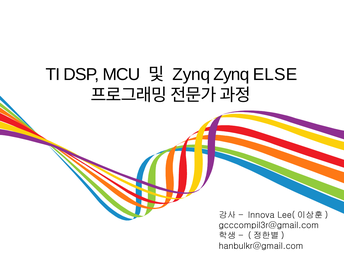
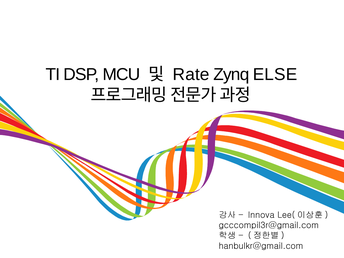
Zynq at (191, 74): Zynq -> Rate
